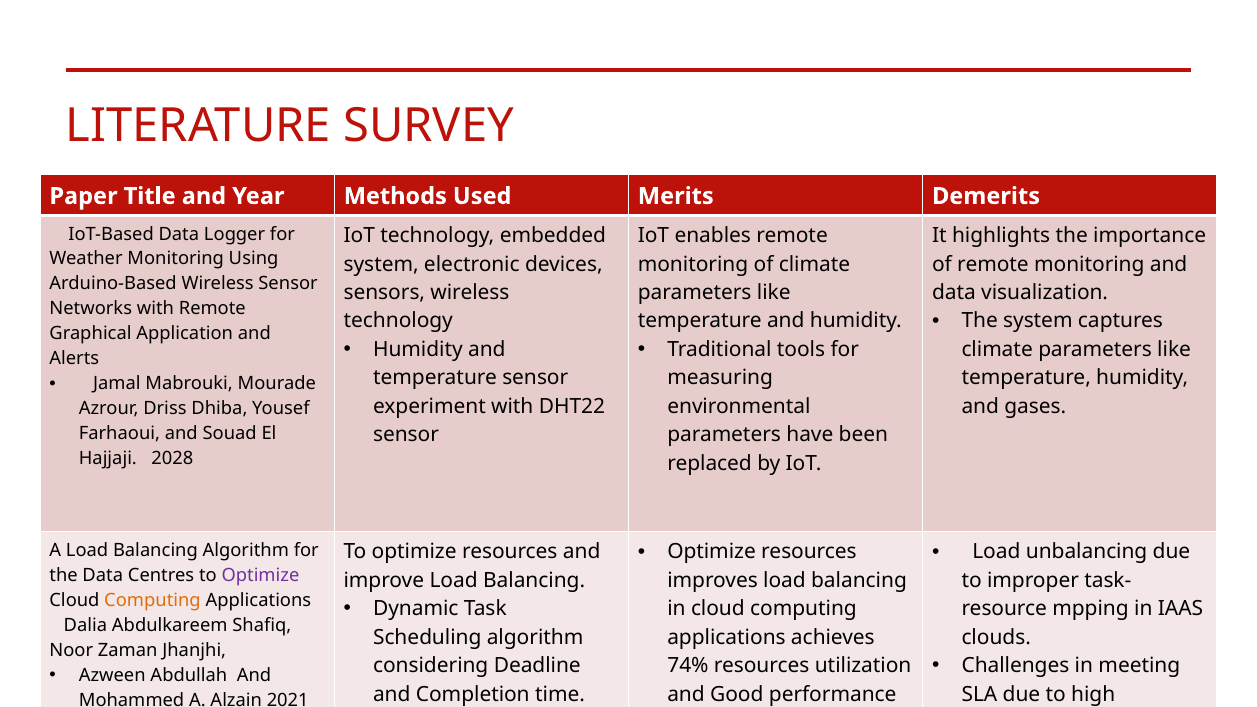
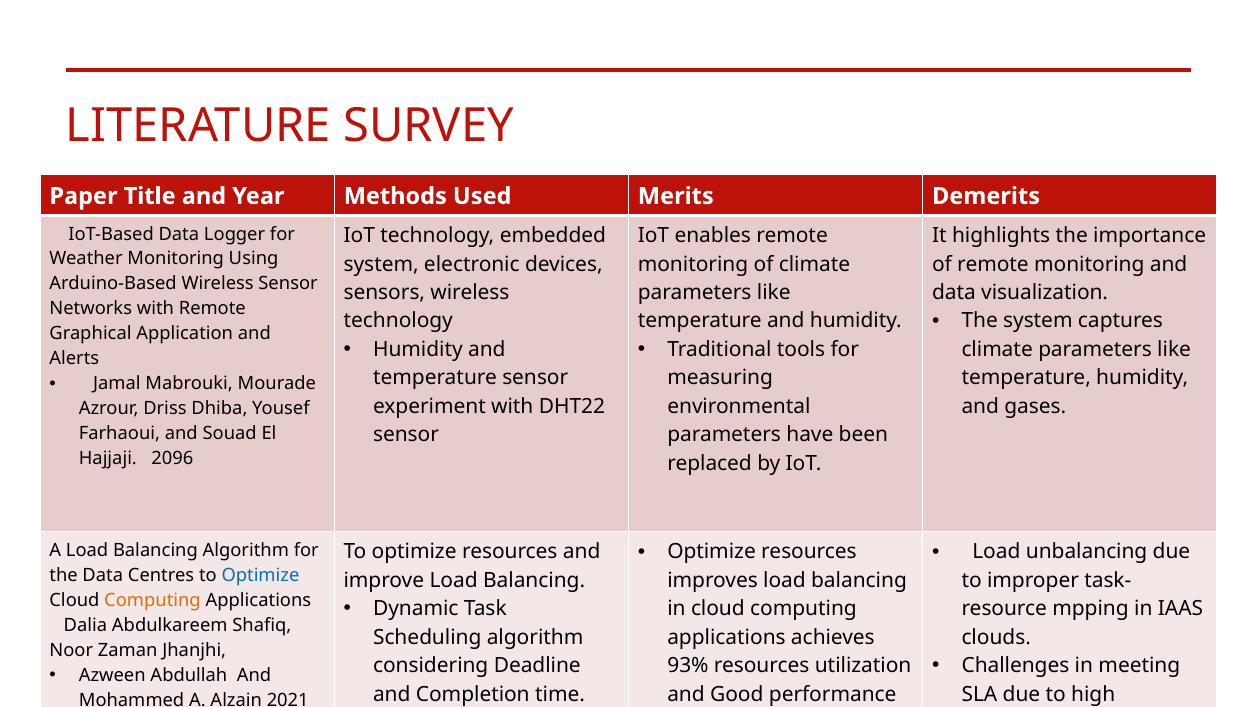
2028: 2028 -> 2096
Optimize at (260, 575) colour: purple -> blue
74%: 74% -> 93%
